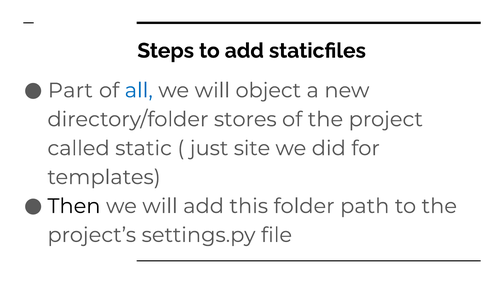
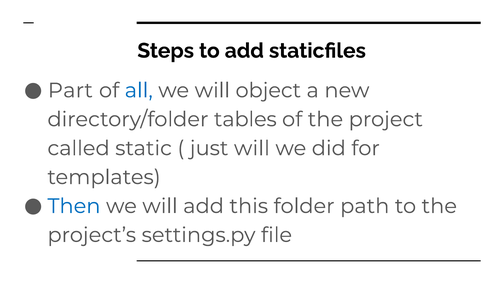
stores: stores -> tables
just site: site -> will
Then colour: black -> blue
